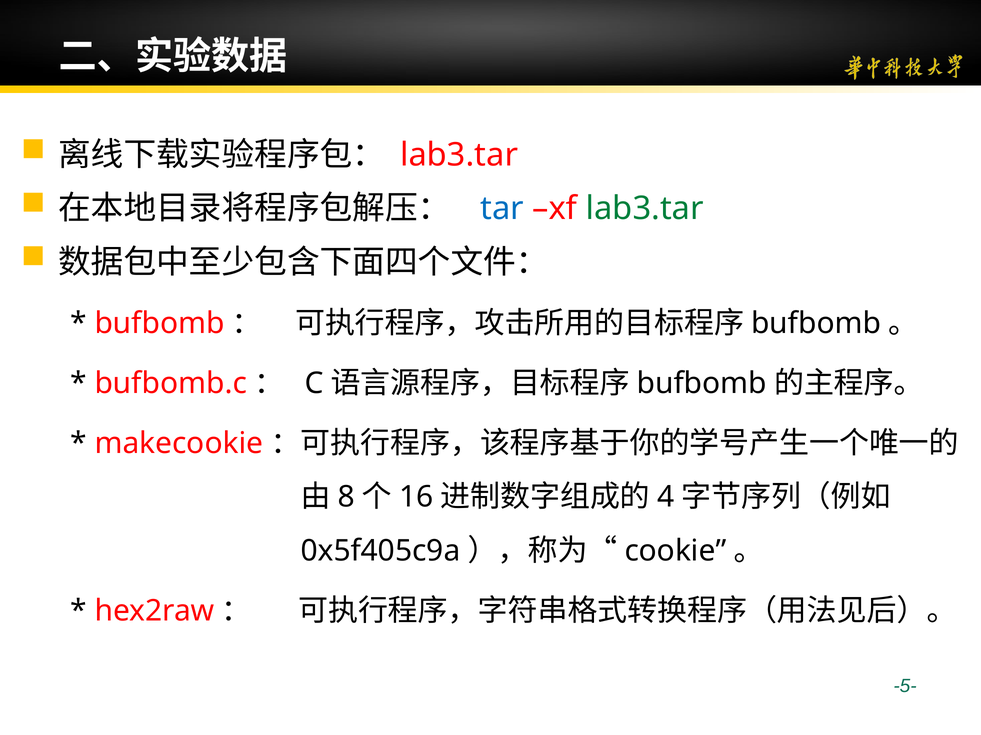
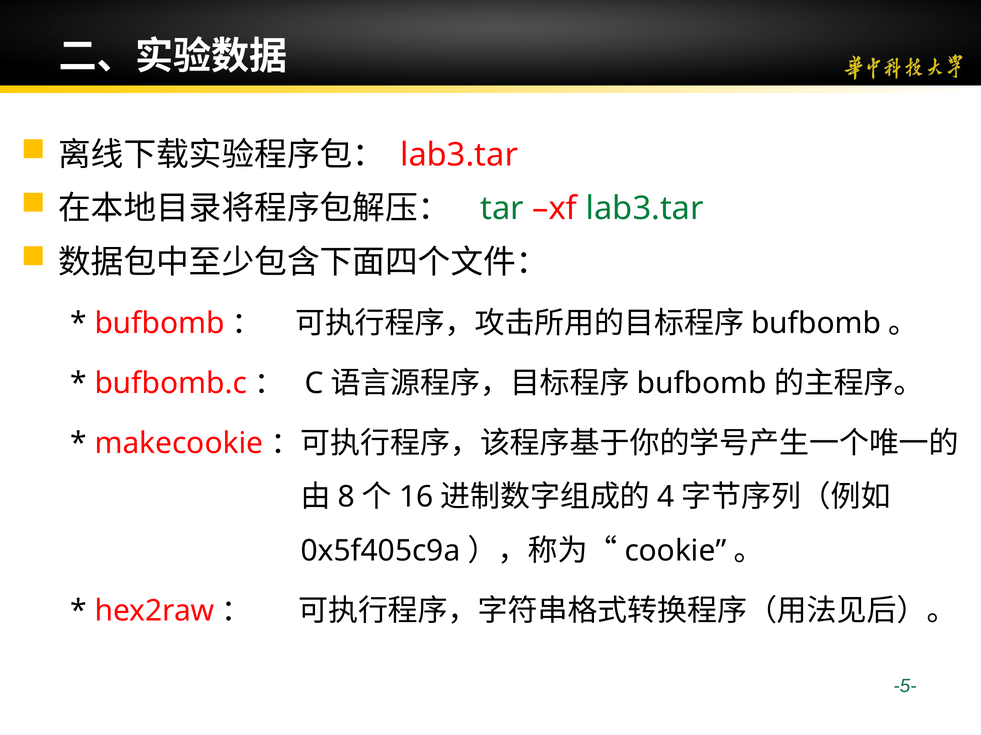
tar colour: blue -> green
